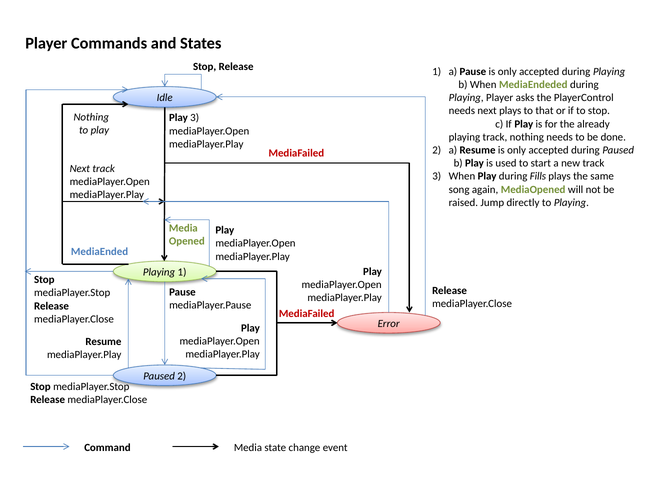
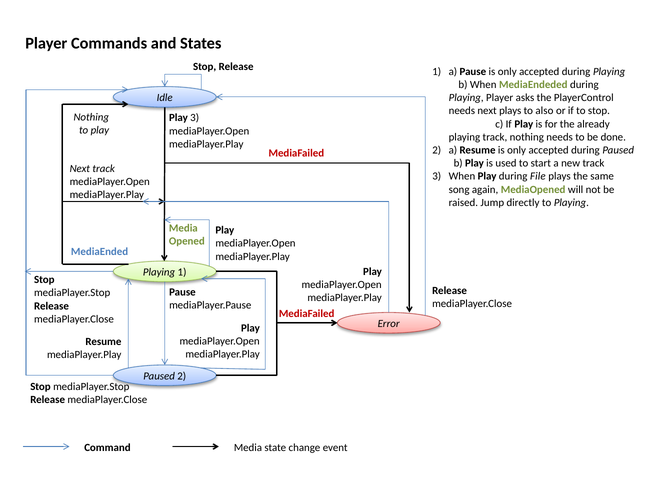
that: that -> also
Fills: Fills -> File
